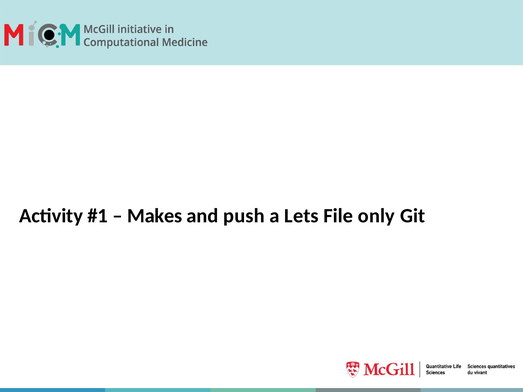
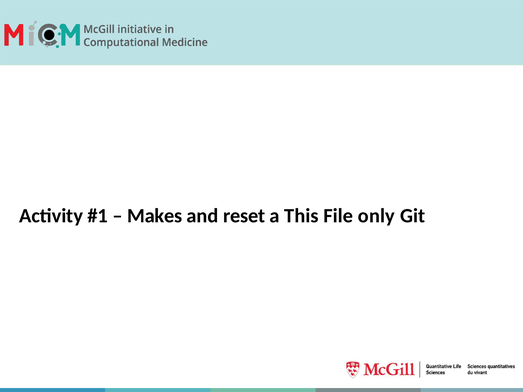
push: push -> reset
Lets: Lets -> This
